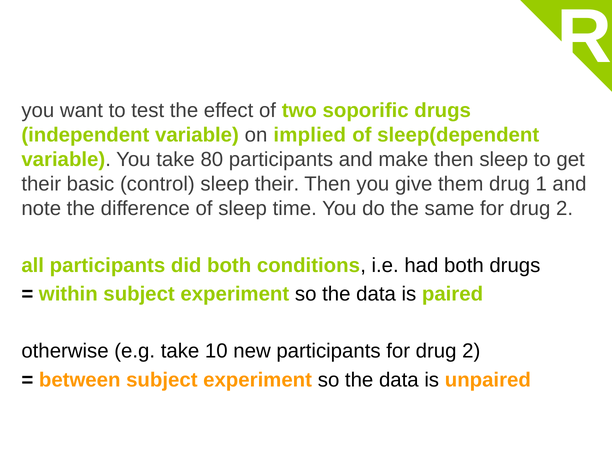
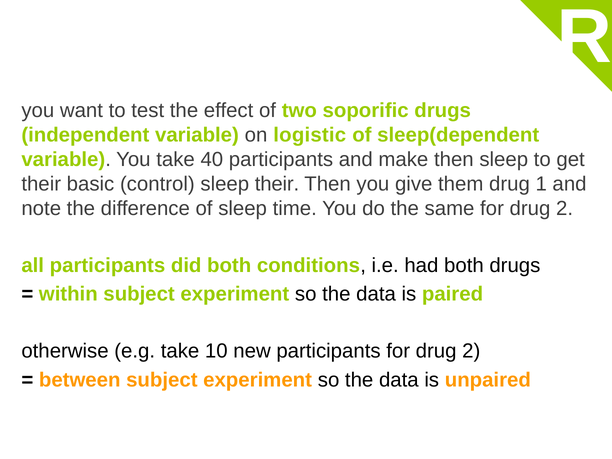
implied: implied -> logistic
80: 80 -> 40
